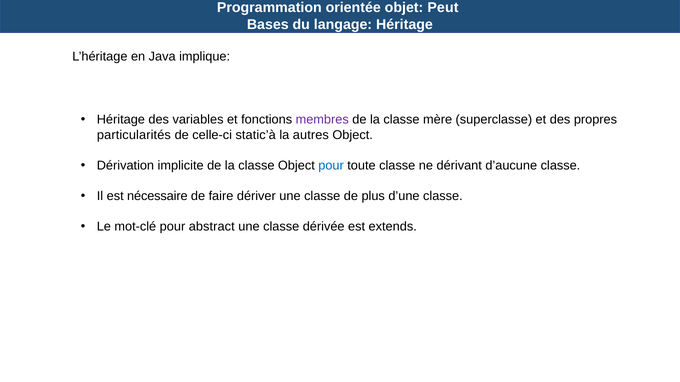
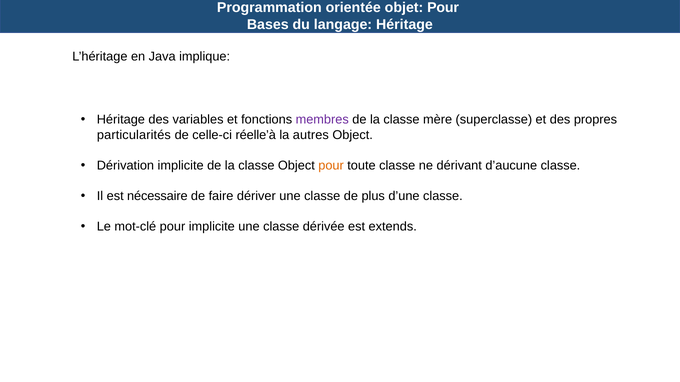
objet Peut: Peut -> Pour
static’à: static’à -> réelle’à
pour at (331, 166) colour: blue -> orange
pour abstract: abstract -> implicite
